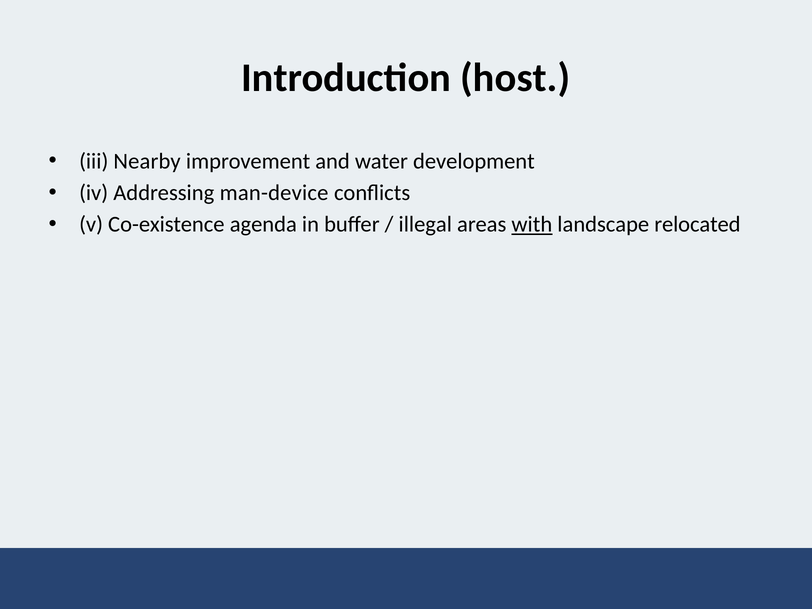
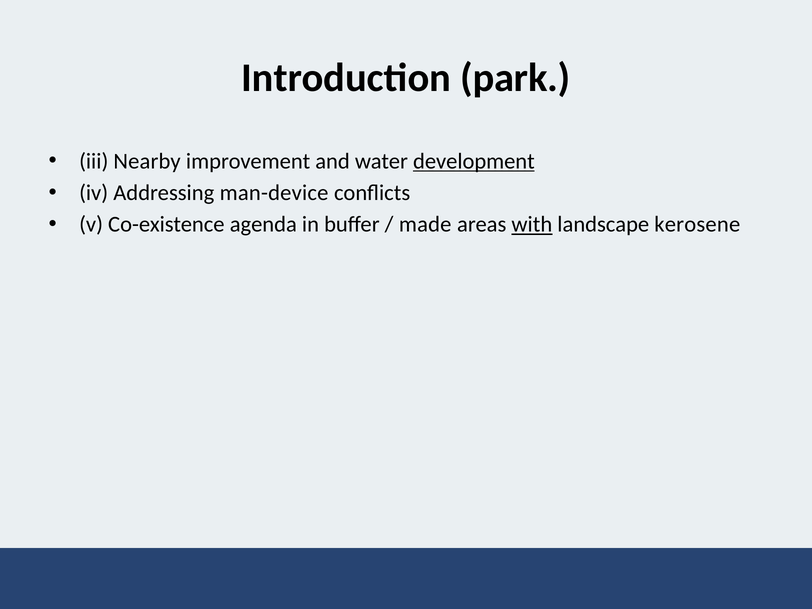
host: host -> park
development underline: none -> present
illegal: illegal -> made
relocated: relocated -> kerosene
